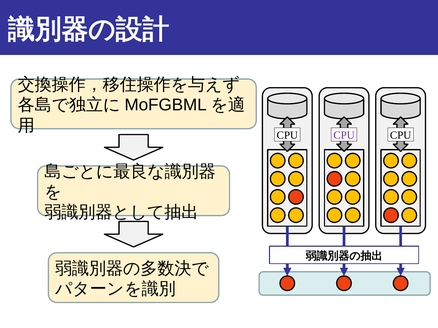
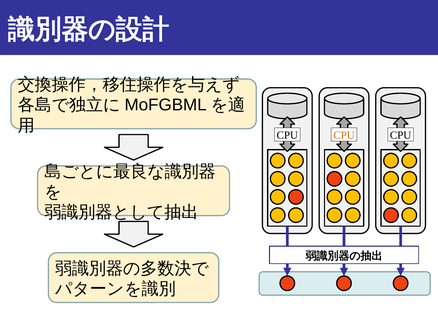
CPU at (344, 135) colour: purple -> orange
